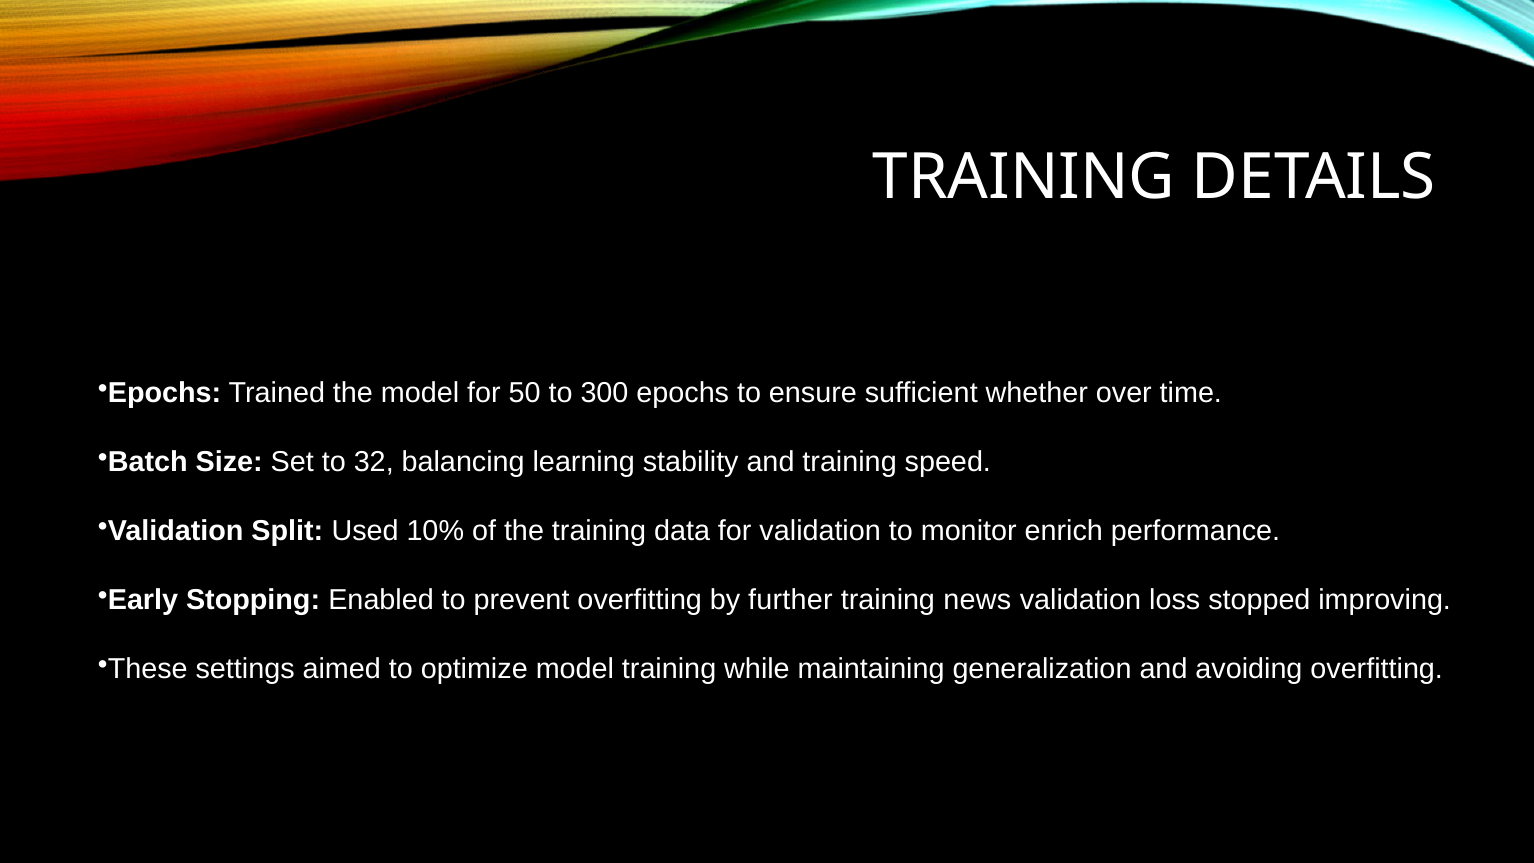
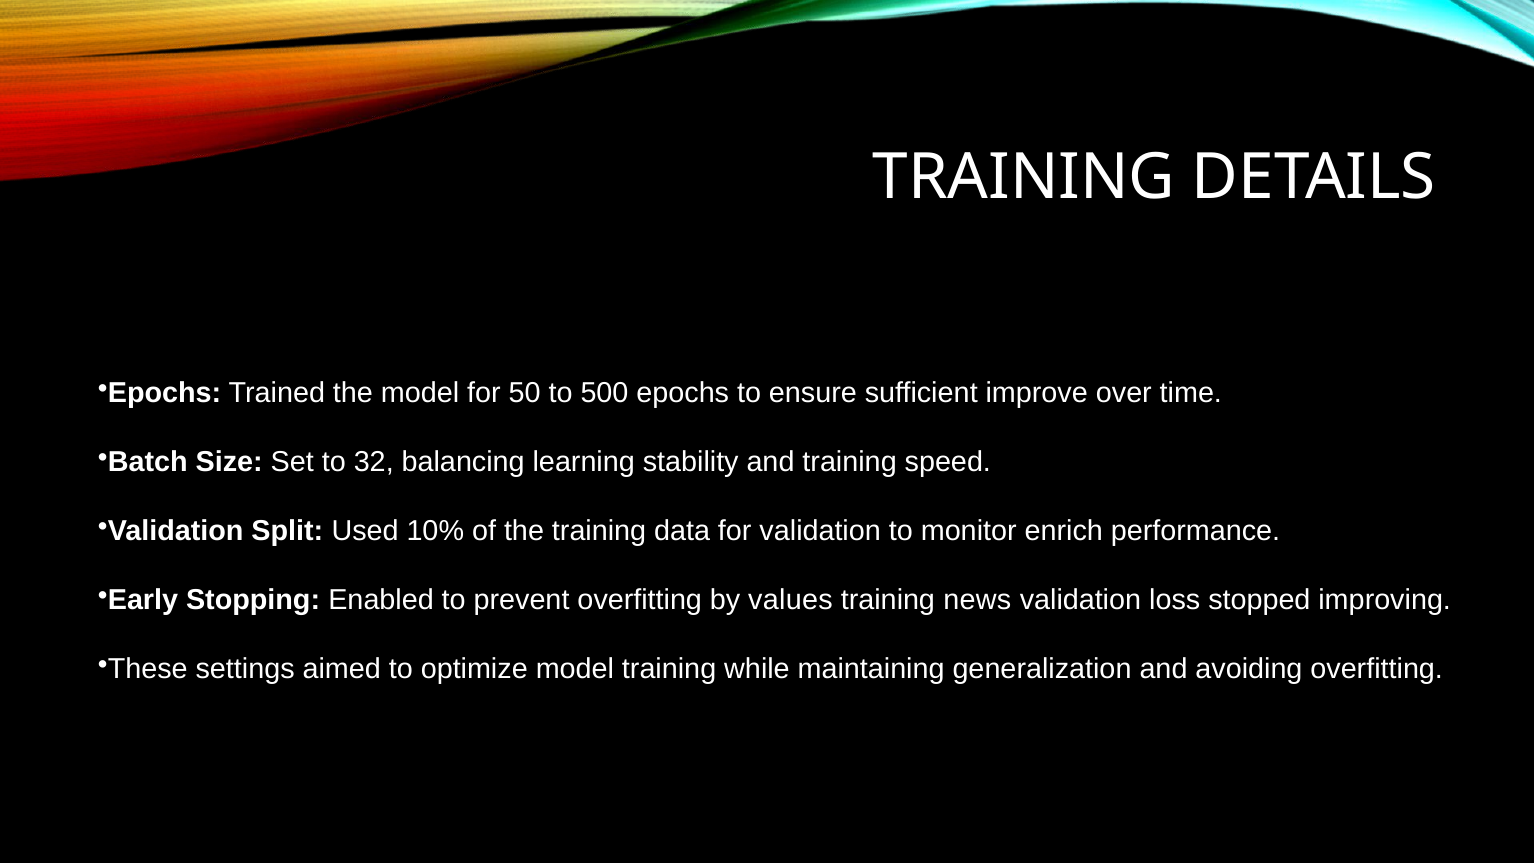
300: 300 -> 500
whether: whether -> improve
further: further -> values
